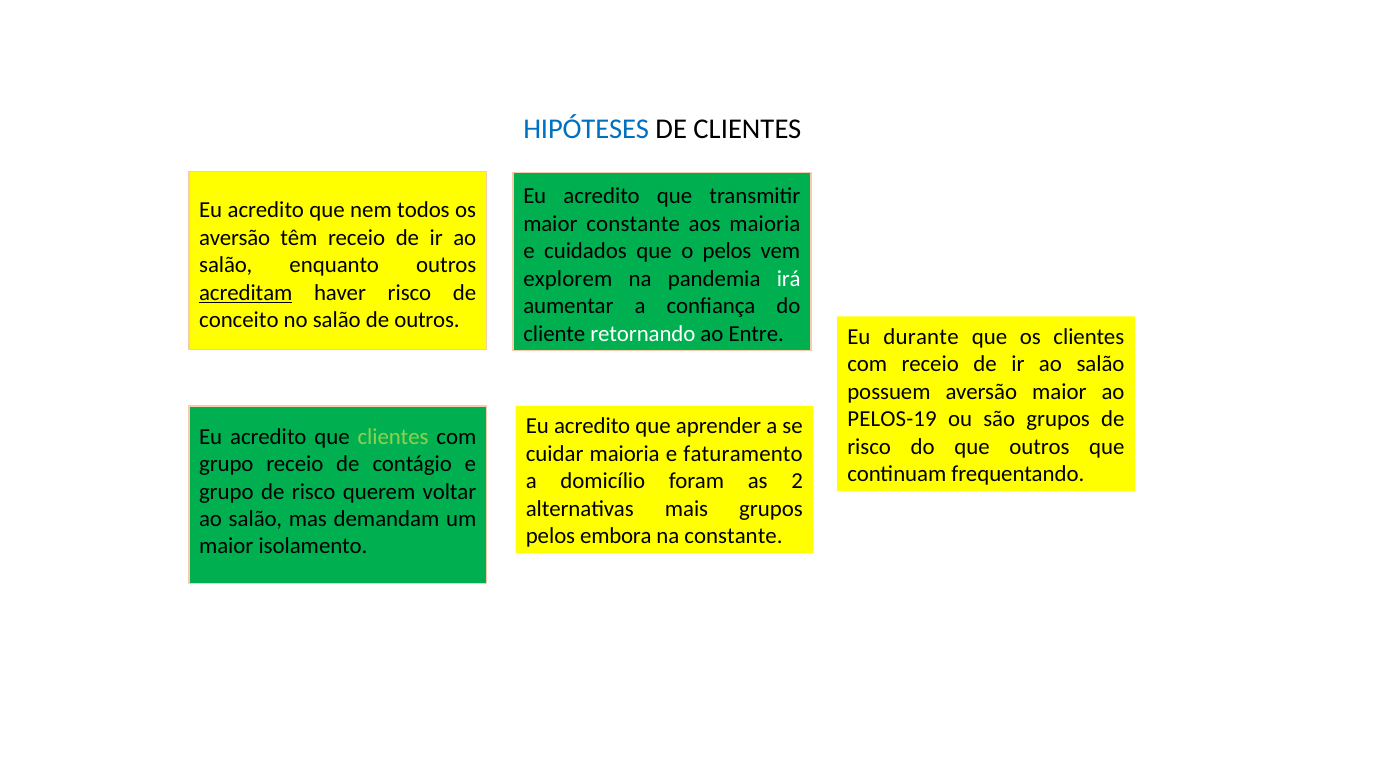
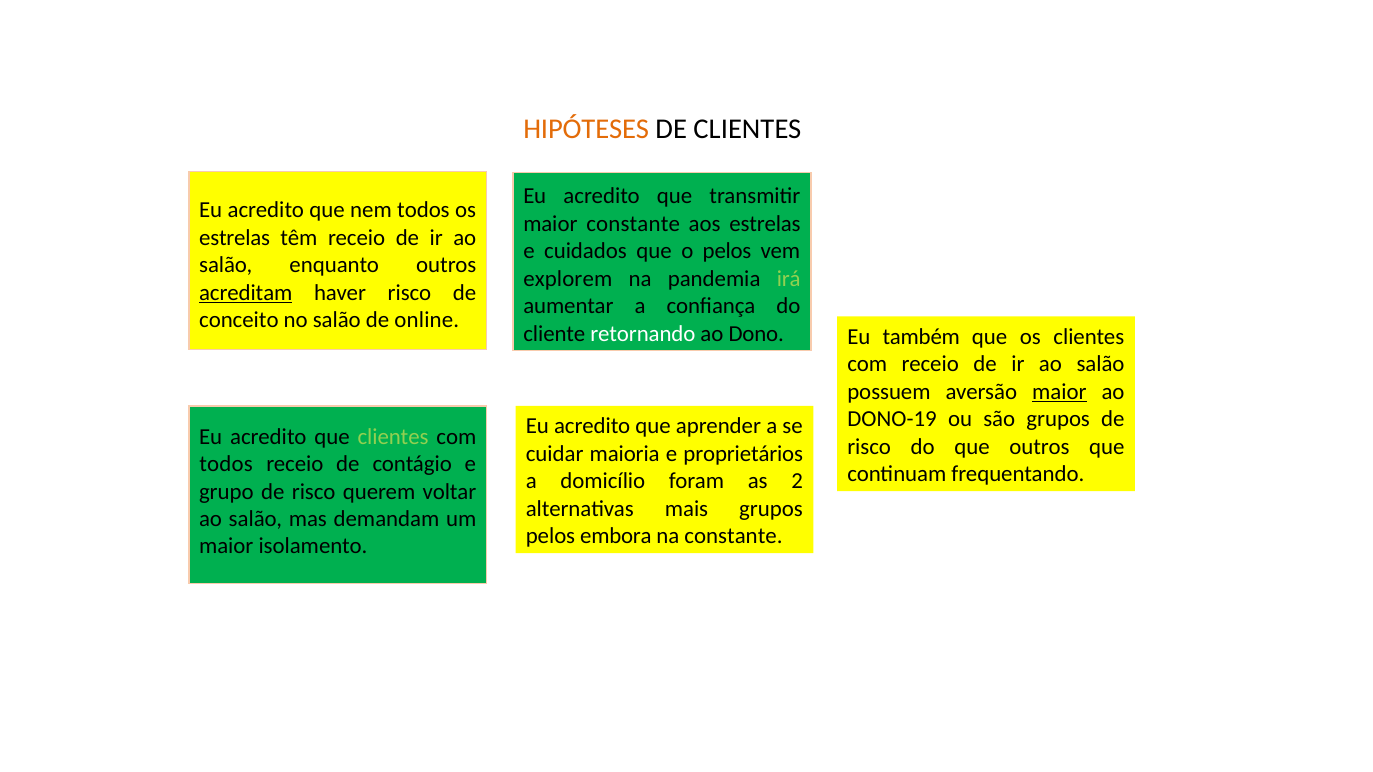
HIPÓTESES colour: blue -> orange
aos maioria: maioria -> estrelas
aversão at (235, 238): aversão -> estrelas
irá colour: white -> light green
de outros: outros -> online
Entre: Entre -> Dono
durante: durante -> também
maior at (1059, 392) underline: none -> present
PELOS-19: PELOS-19 -> DONO-19
faturamento: faturamento -> proprietários
grupo at (226, 464): grupo -> todos
